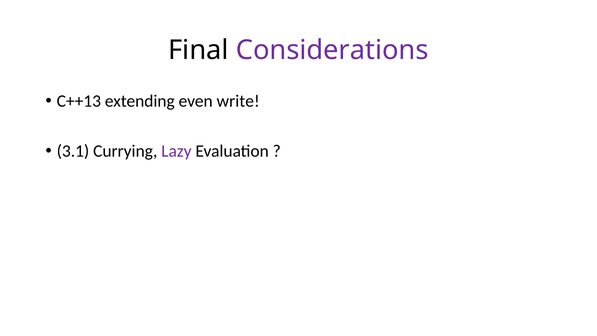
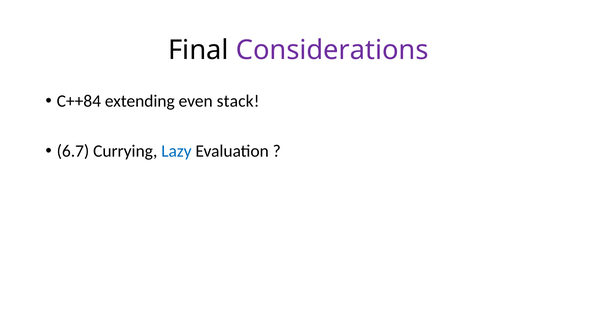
C++13: C++13 -> C++84
write: write -> stack
3.1: 3.1 -> 6.7
Lazy colour: purple -> blue
